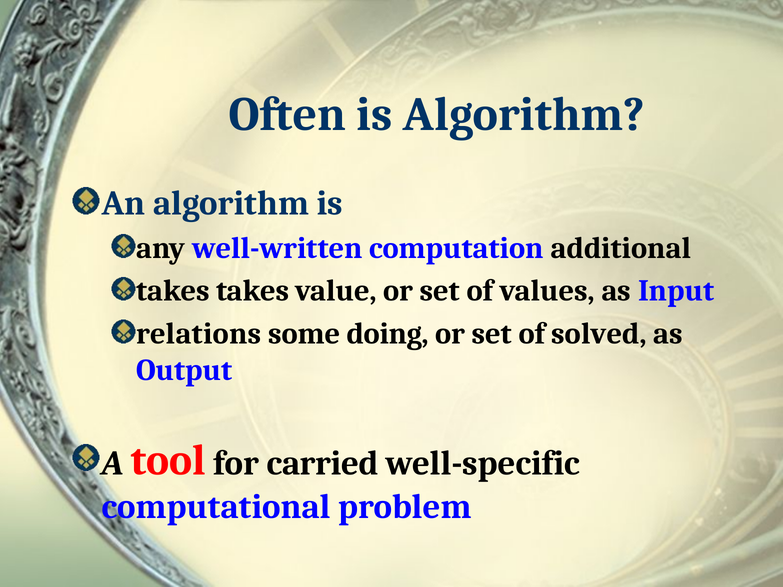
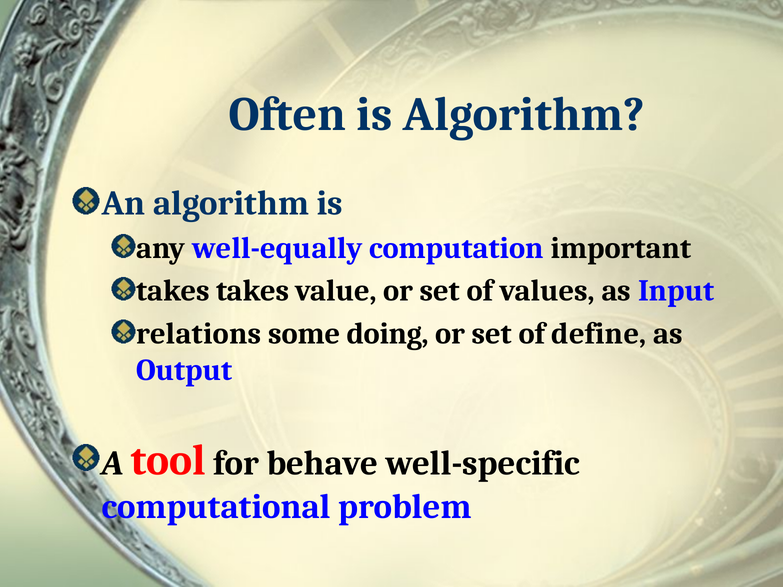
well-written: well-written -> well-equally
additional: additional -> important
solved: solved -> define
carried: carried -> behave
